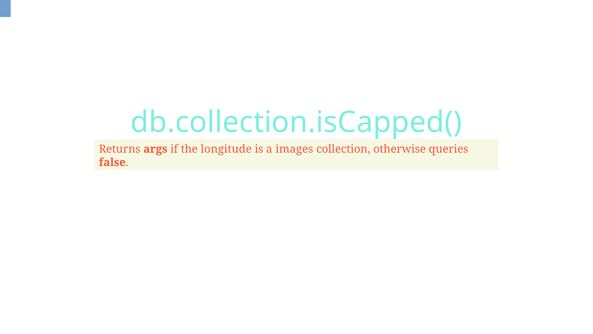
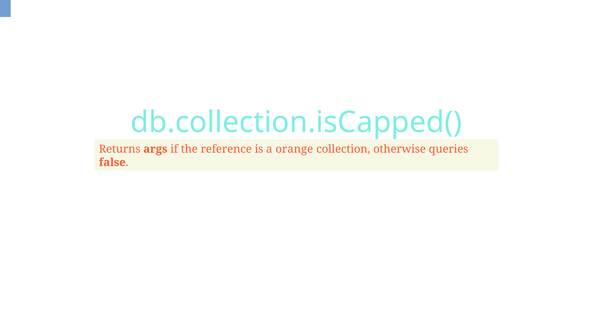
longitude: longitude -> reference
images: images -> orange
